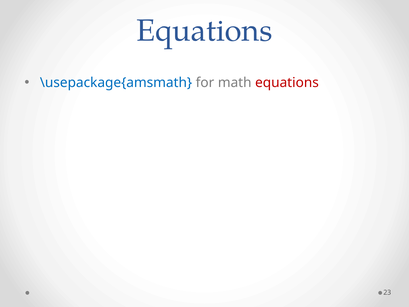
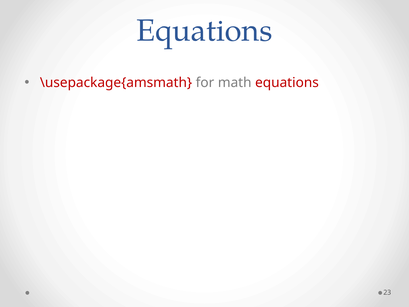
\usepackage{amsmath colour: blue -> red
